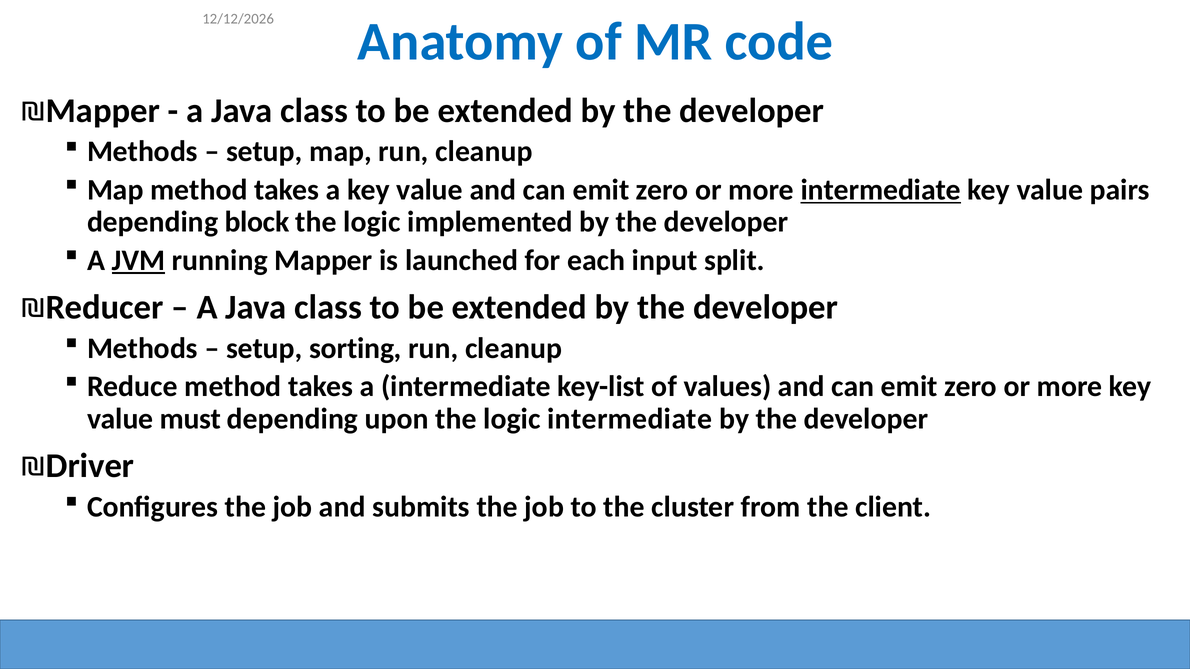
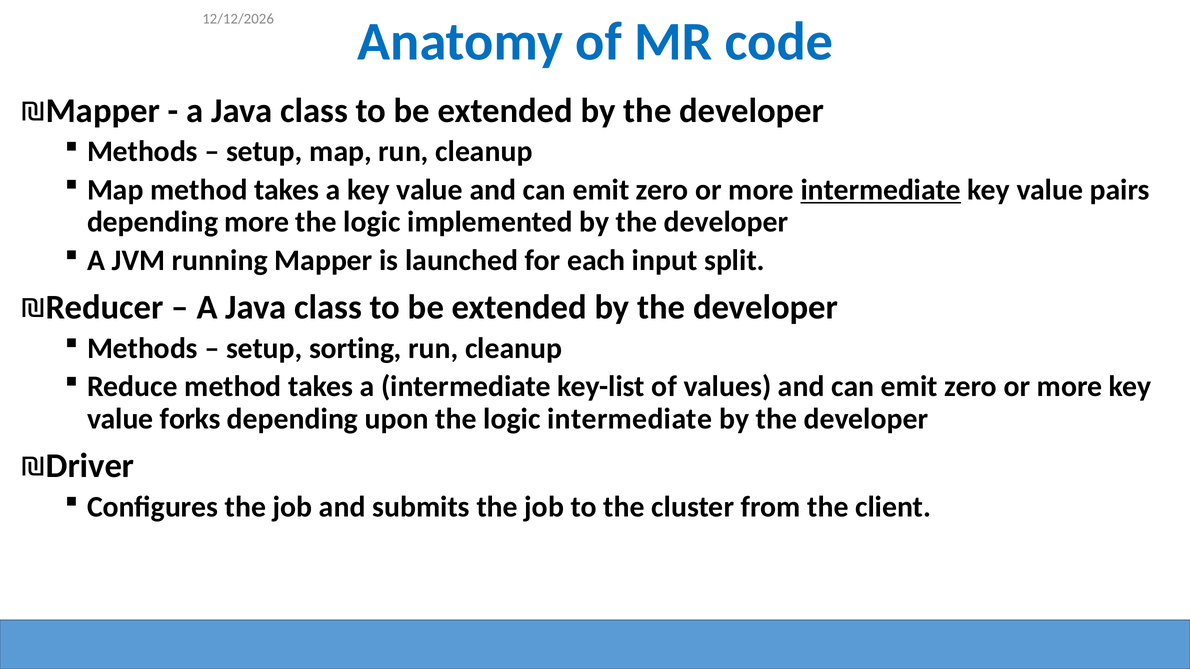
depending block: block -> more
JVM underline: present -> none
must: must -> forks
